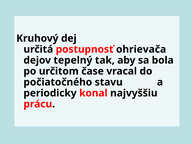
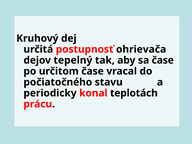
sa bola: bola -> čase
najvyššiu: najvyššiu -> teplotách
